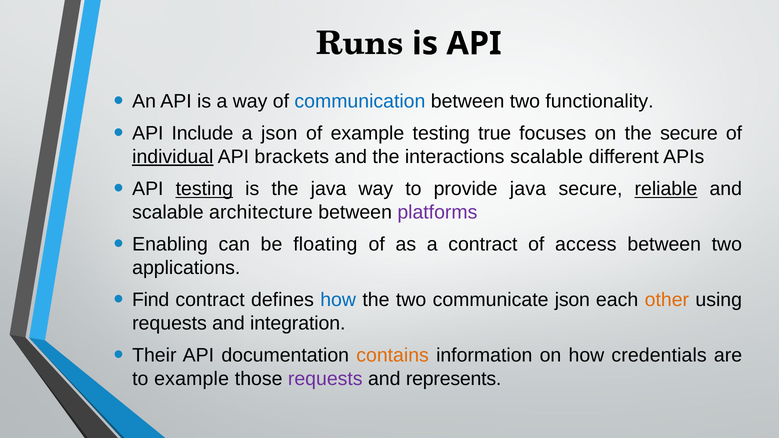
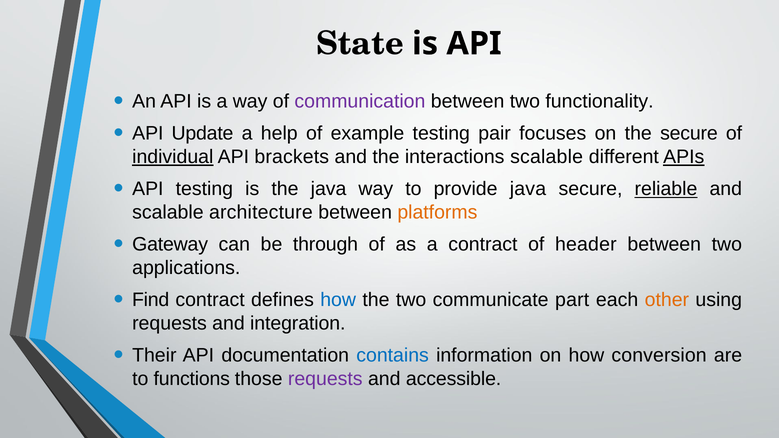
Runs: Runs -> State
communication colour: blue -> purple
Include: Include -> Update
a json: json -> help
true: true -> pair
APIs underline: none -> present
testing at (204, 189) underline: present -> none
platforms colour: purple -> orange
Enabling: Enabling -> Gateway
floating: floating -> through
access: access -> header
communicate json: json -> part
contains colour: orange -> blue
credentials: credentials -> conversion
to example: example -> functions
represents: represents -> accessible
